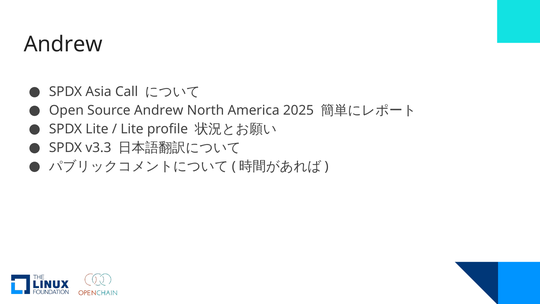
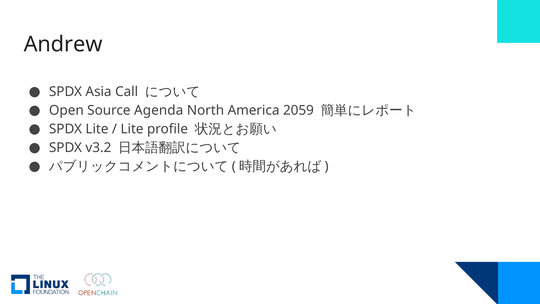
Source Andrew: Andrew -> Agenda
2025: 2025 -> 2059
v3.3: v3.3 -> v3.2
